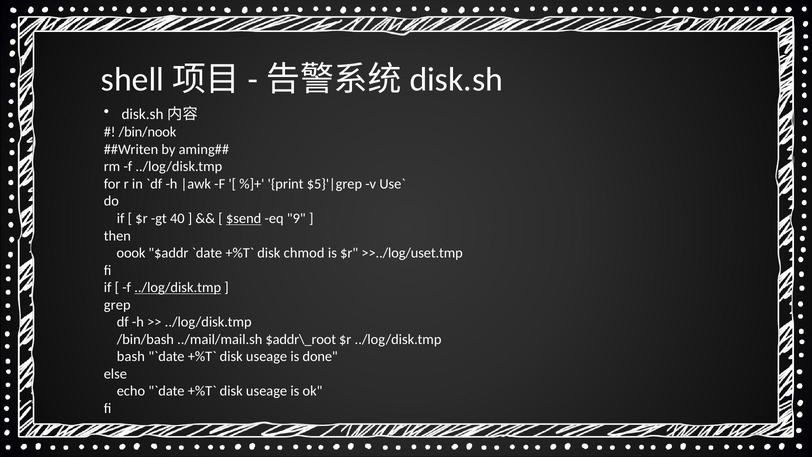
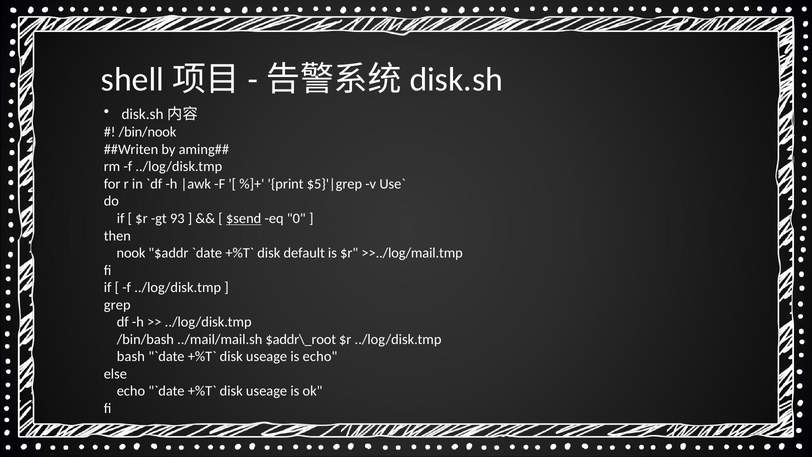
40: 40 -> 93
9: 9 -> 0
oook: oook -> nook
chmod: chmod -> default
>>../log/uset.tmp: >>../log/uset.tmp -> >>../log/mail.tmp
../log/disk.tmp at (178, 287) underline: present -> none
is done: done -> echo
